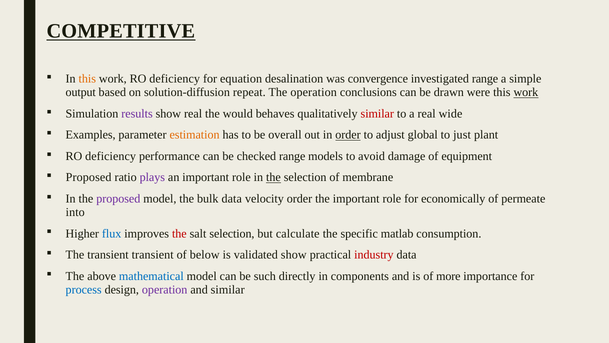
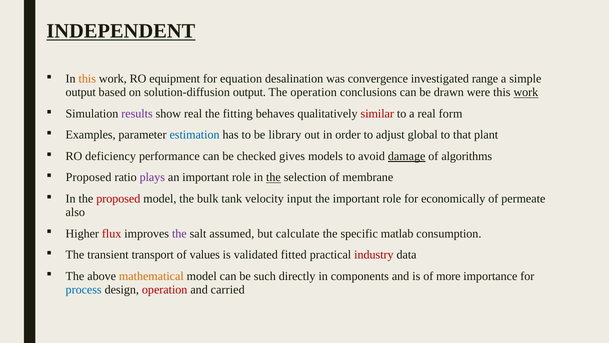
COMPETITIVE: COMPETITIVE -> INDEPENDENT
work RO deficiency: deficiency -> equipment
solution-diffusion repeat: repeat -> output
would: would -> fitting
wide: wide -> form
estimation colour: orange -> blue
overall: overall -> library
order at (348, 135) underline: present -> none
just: just -> that
checked range: range -> gives
damage underline: none -> present
equipment: equipment -> algorithms
proposed at (118, 198) colour: purple -> red
bulk data: data -> tank
velocity order: order -> input
into: into -> also
flux colour: blue -> red
the at (179, 233) colour: red -> purple
salt selection: selection -> assumed
transient transient: transient -> transport
below: below -> values
validated show: show -> fitted
mathematical colour: blue -> orange
operation at (165, 289) colour: purple -> red
and similar: similar -> carried
